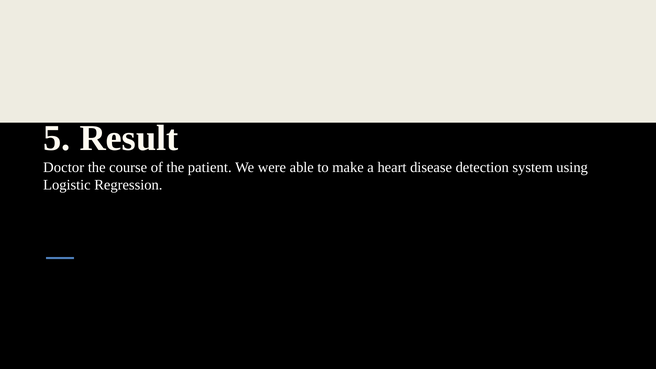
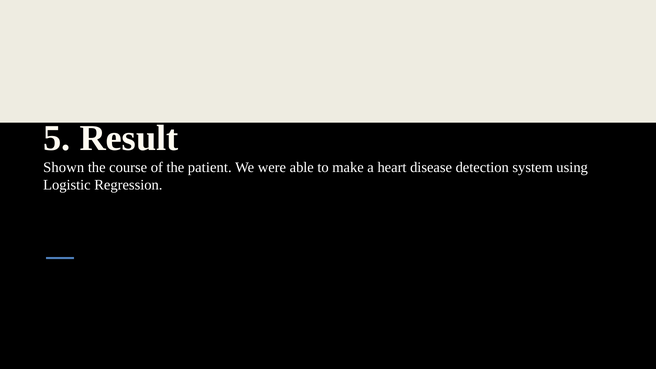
Doctor: Doctor -> Shown
